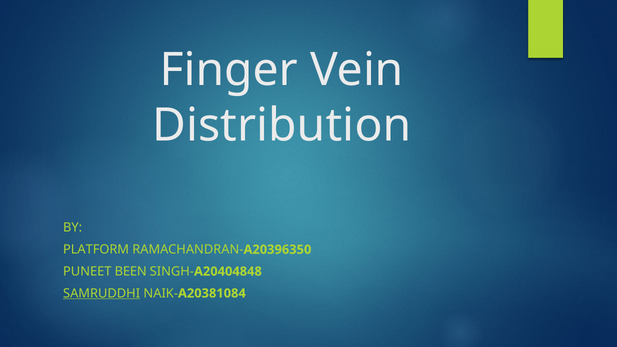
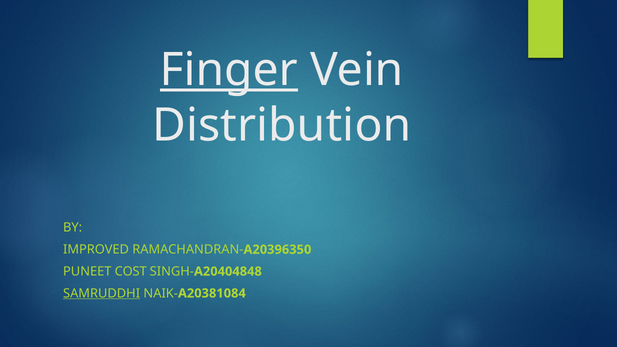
Finger underline: none -> present
PLATFORM: PLATFORM -> IMPROVED
BEEN: BEEN -> COST
